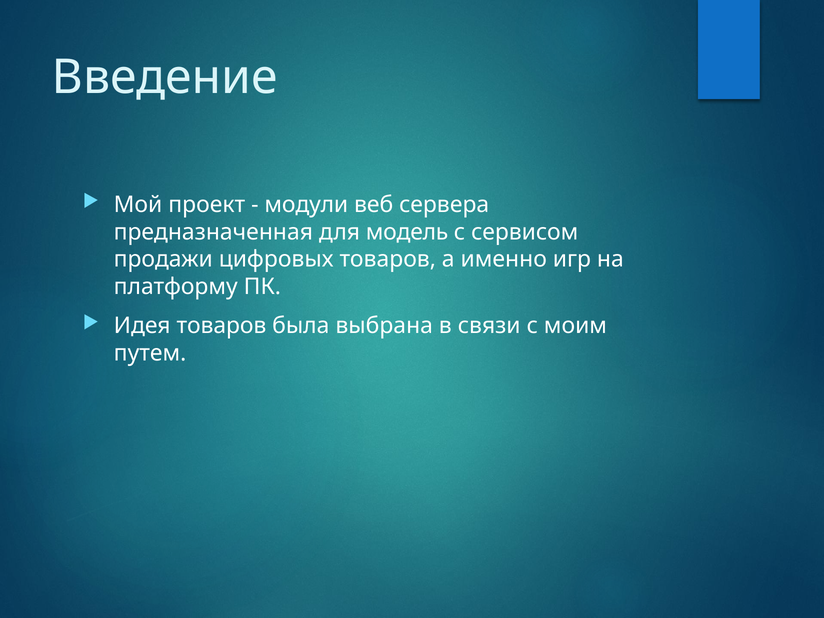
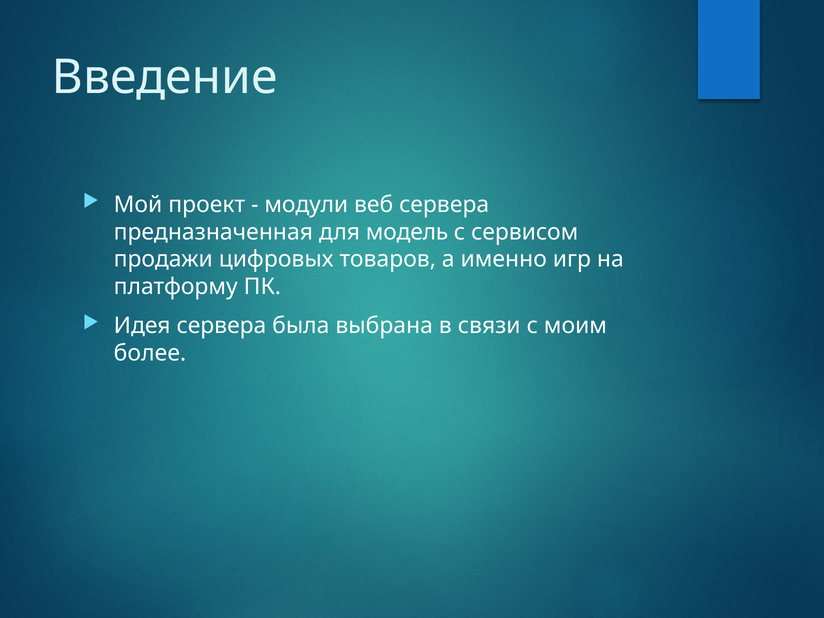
Идея товаров: товаров -> сервера
путем: путем -> более
